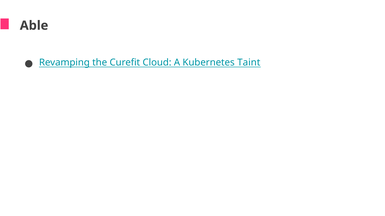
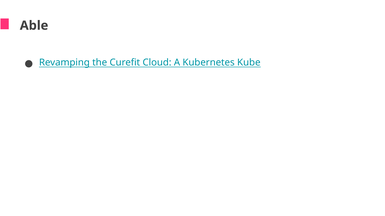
Taint: Taint -> Kube
